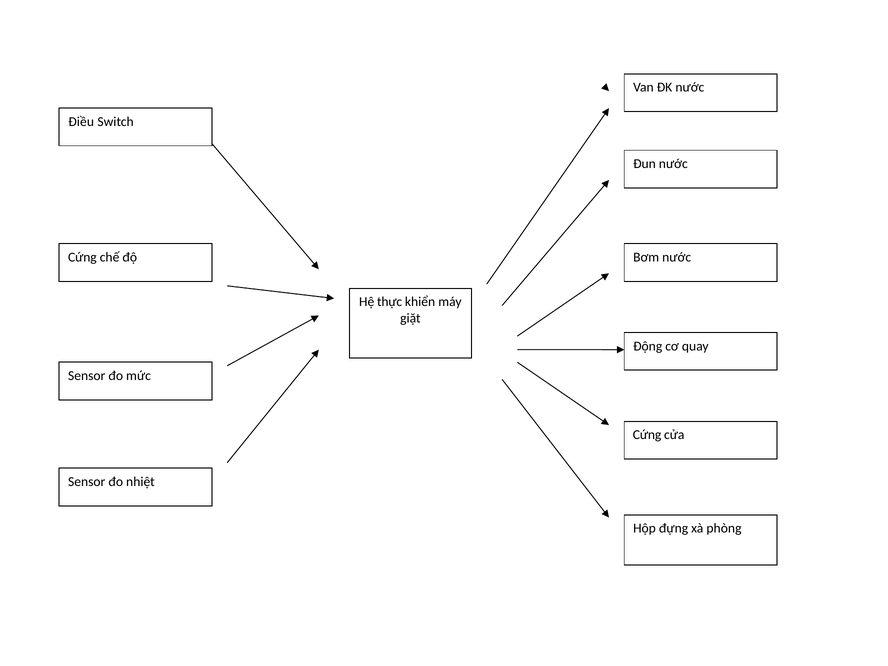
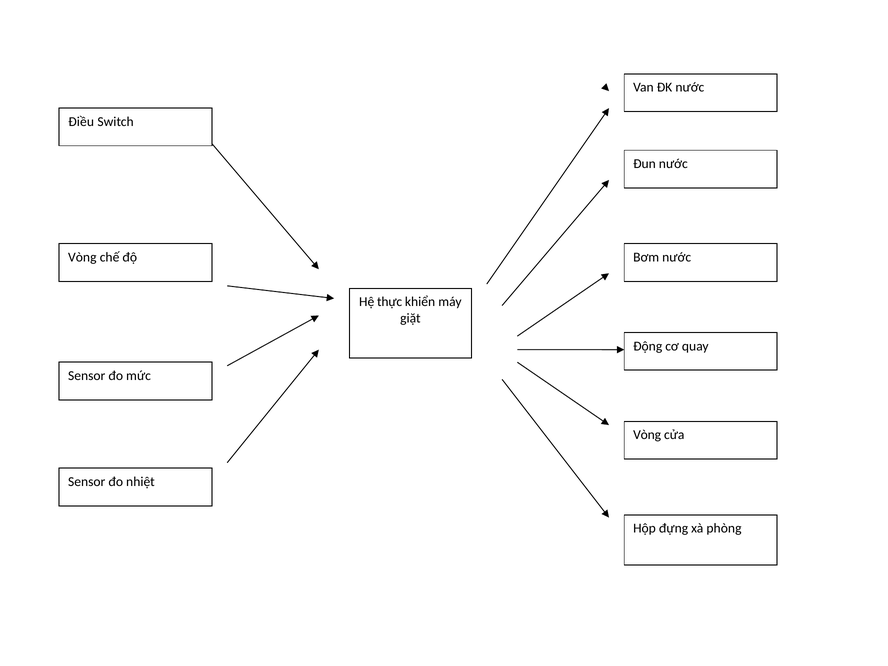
Cứng at (82, 257): Cứng -> Vòng
Cứng at (647, 435): Cứng -> Vòng
